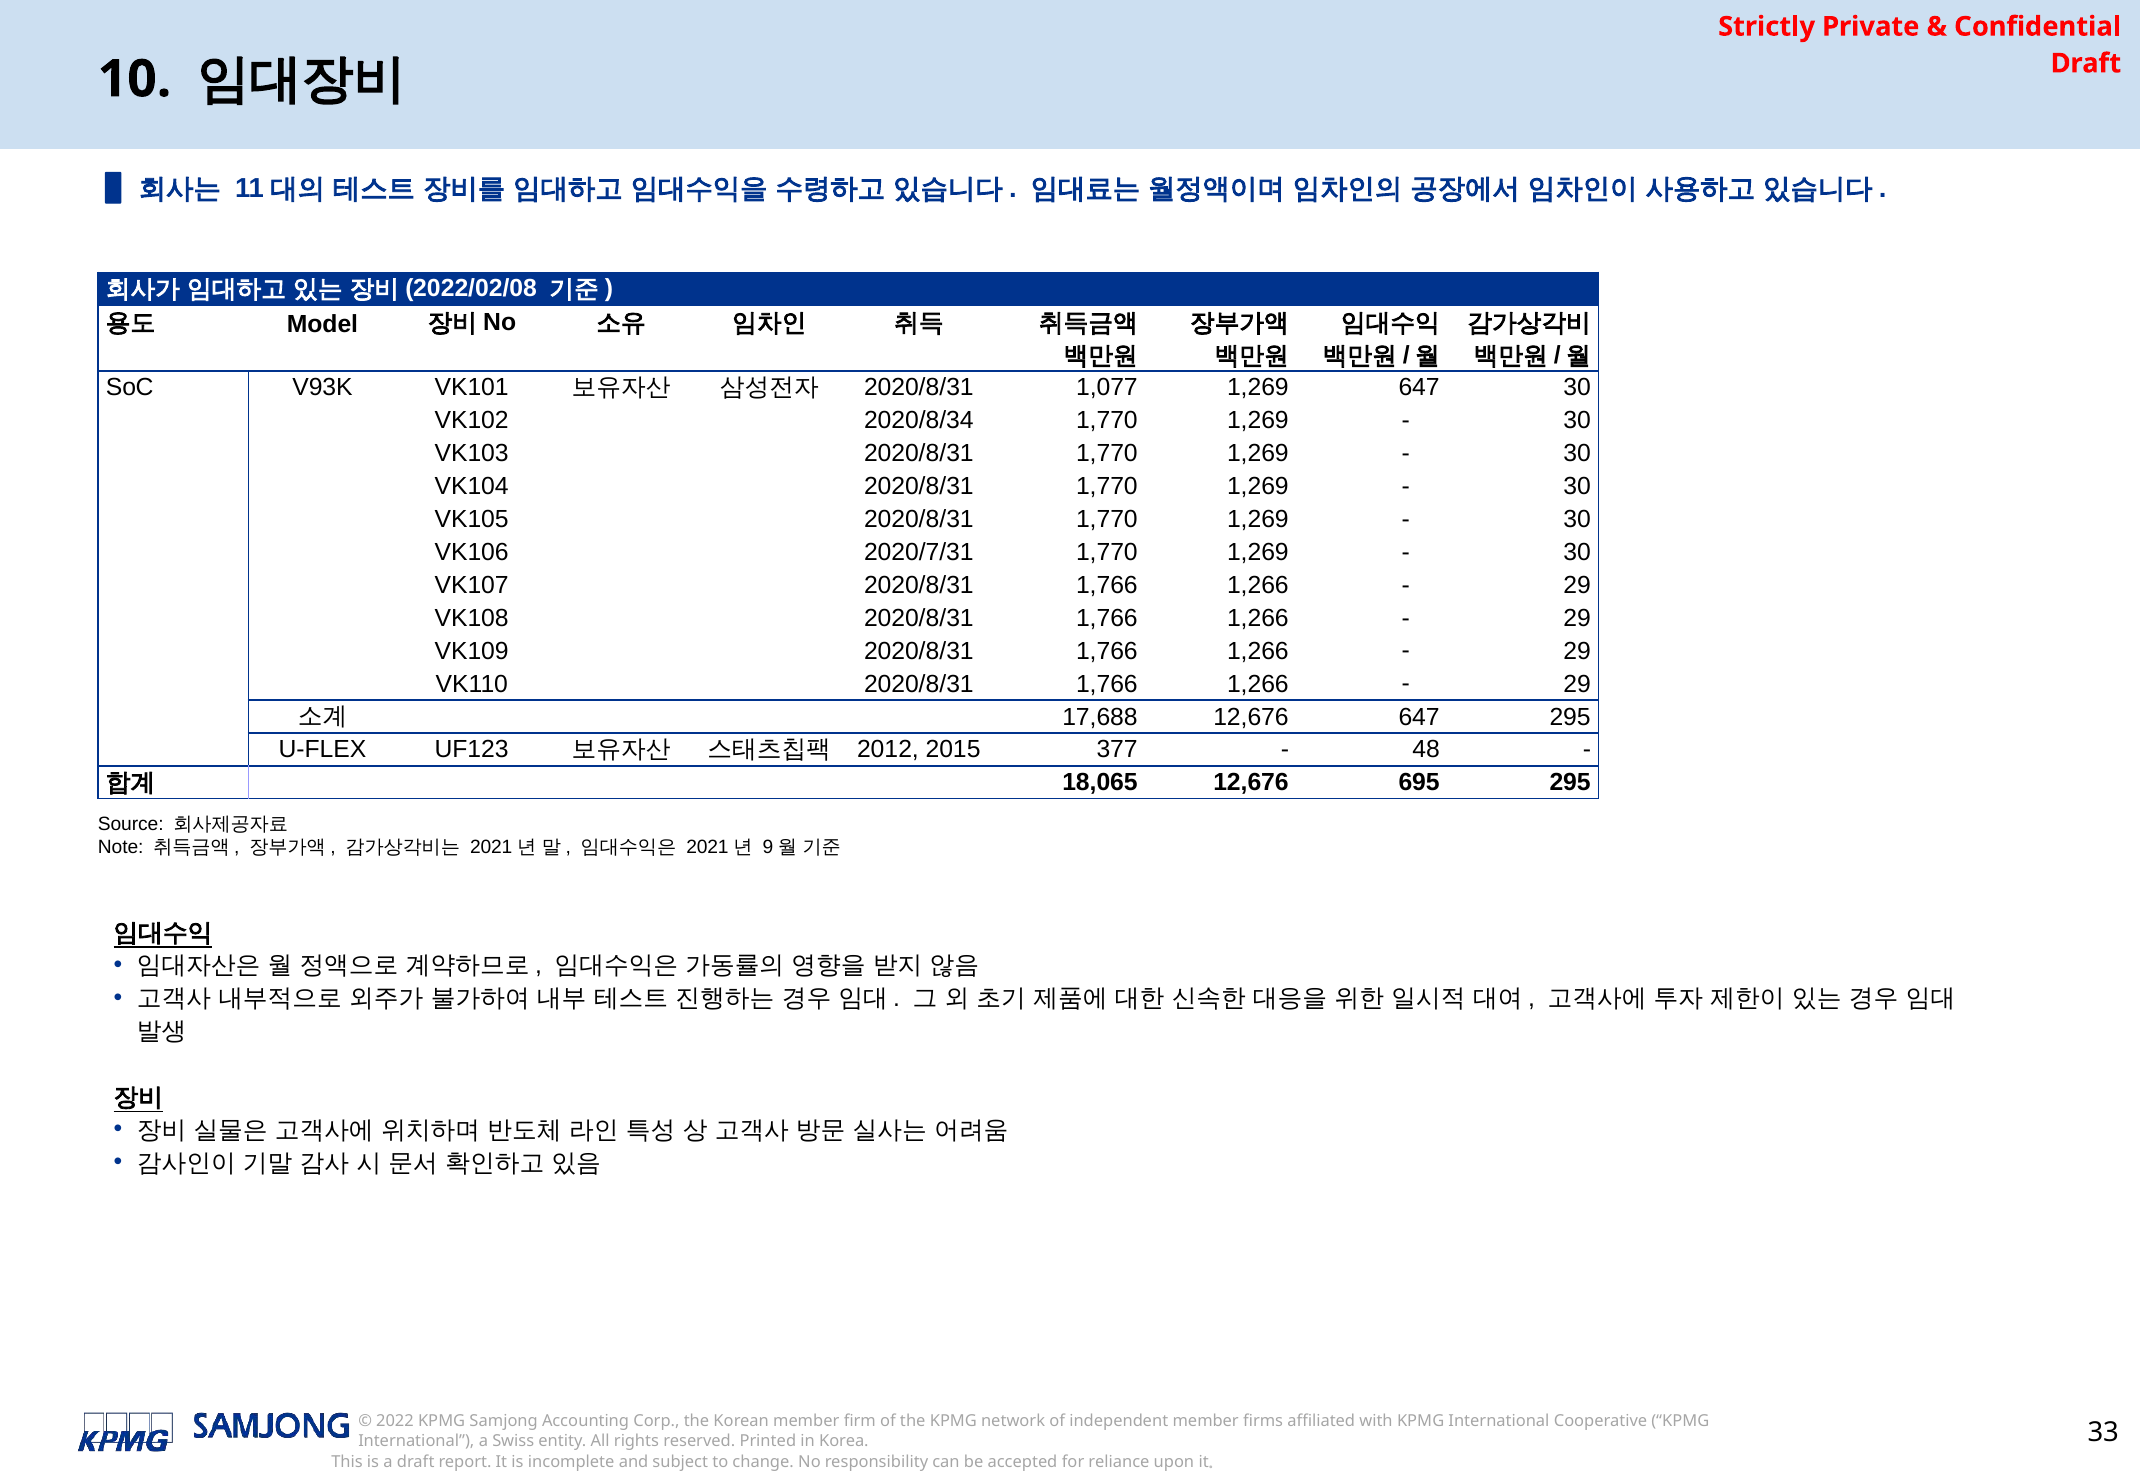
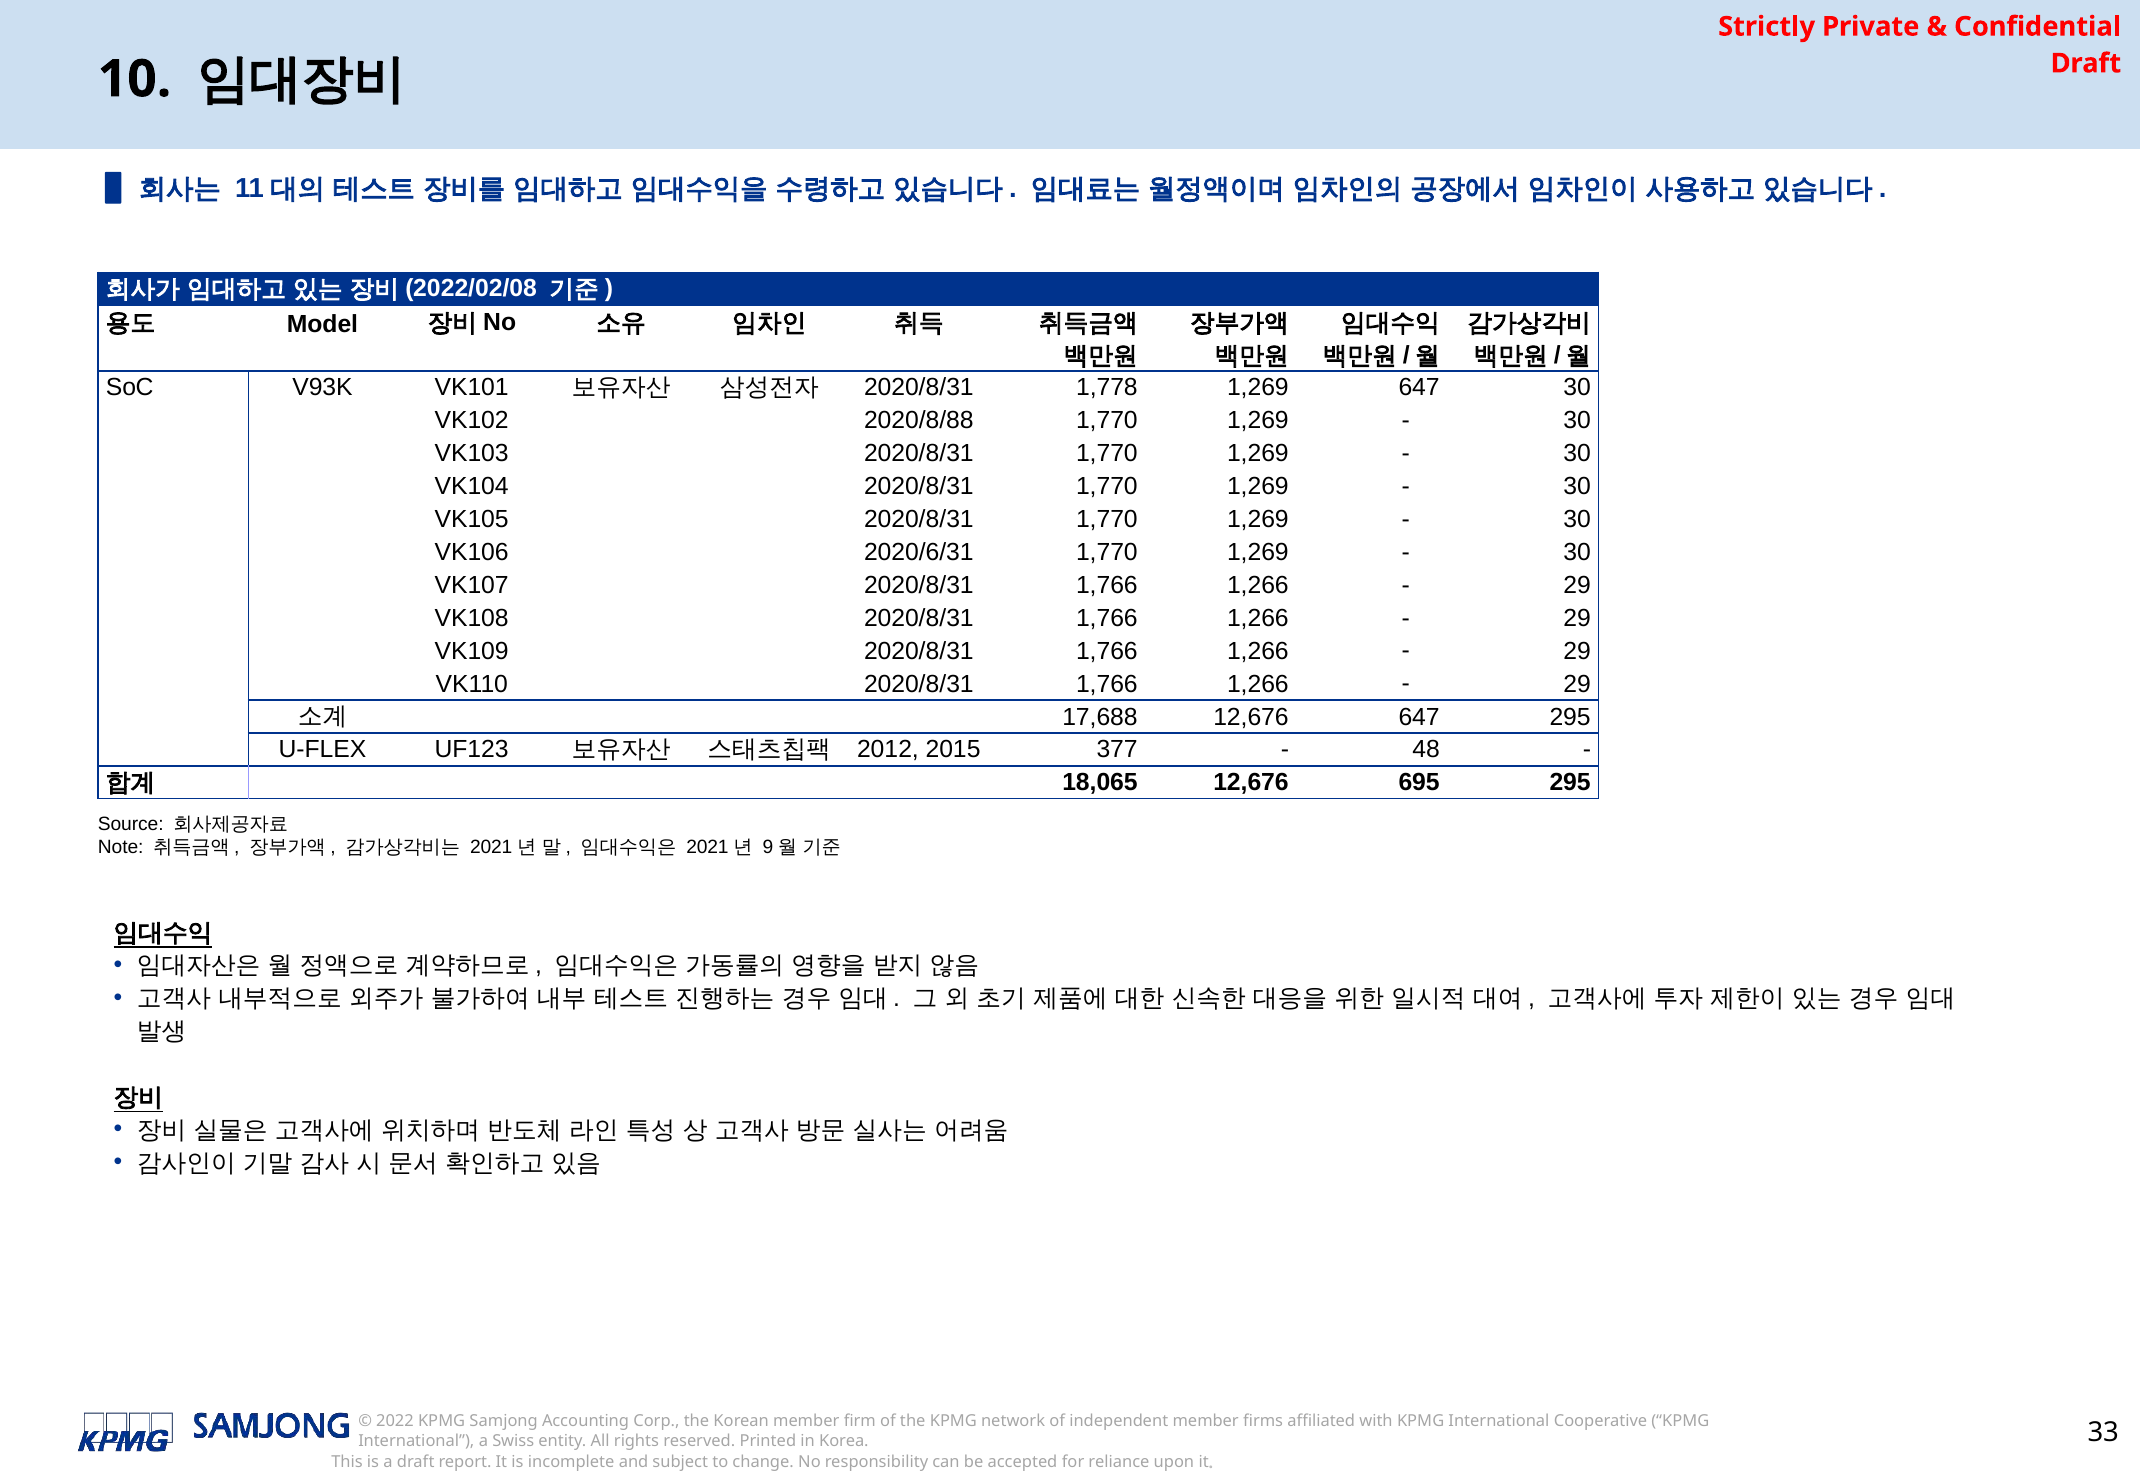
1,077: 1,077 -> 1,778
2020/8/34: 2020/8/34 -> 2020/8/88
2020/7/31: 2020/7/31 -> 2020/6/31
